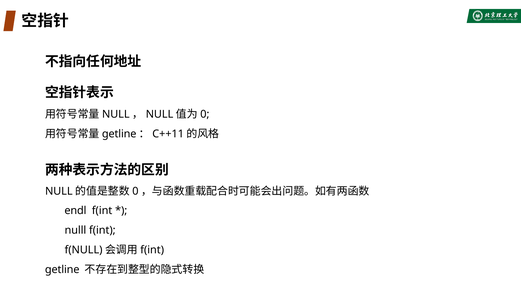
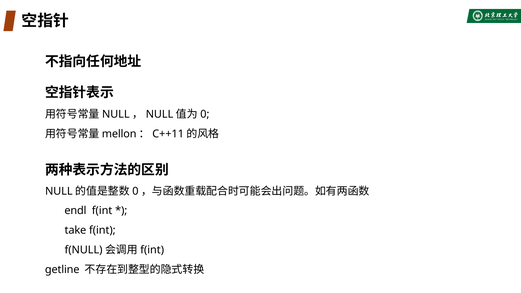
getline at (119, 134): getline -> mellon
nulll: nulll -> take
